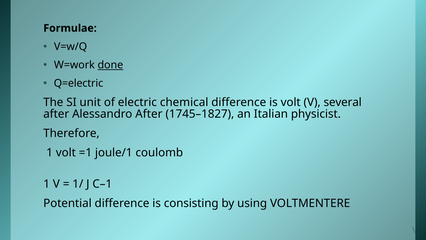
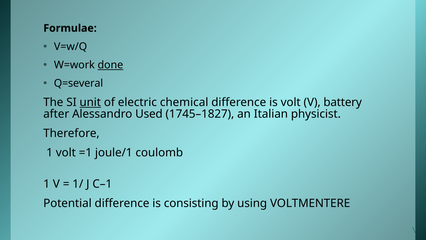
Q=electric: Q=electric -> Q=several
unit underline: none -> present
several: several -> battery
Alessandro After: After -> Used
